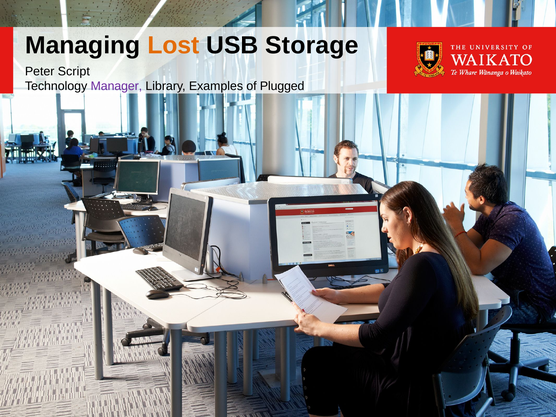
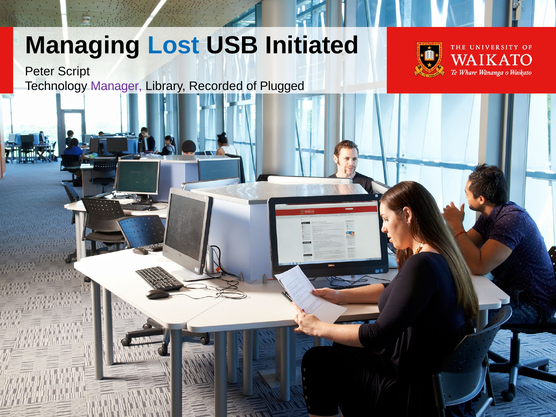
Lost colour: orange -> blue
Storage: Storage -> Initiated
Examples: Examples -> Recorded
